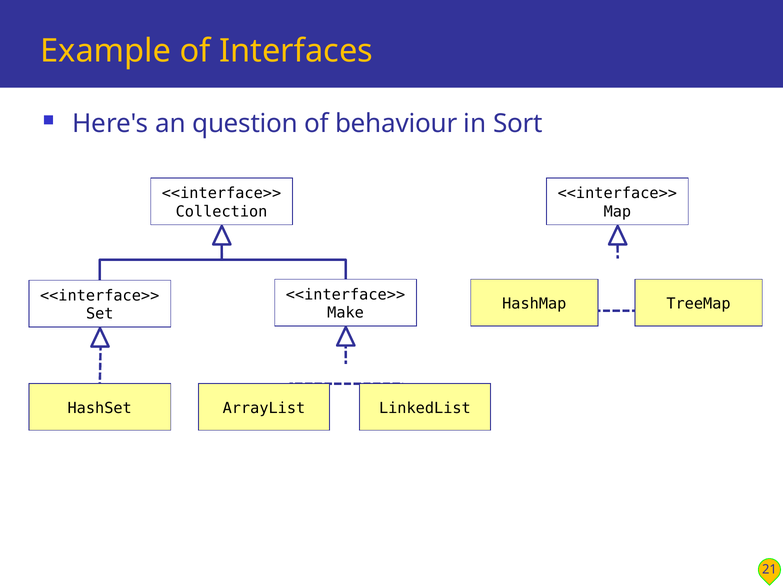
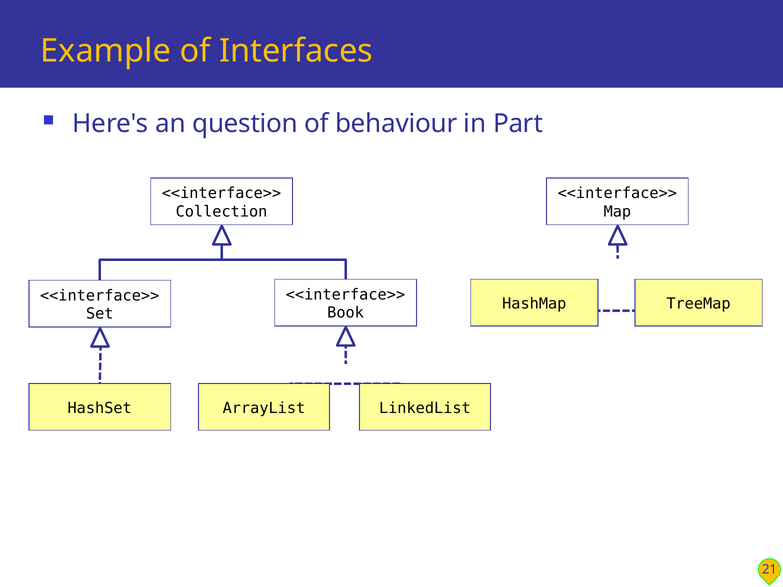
Sort: Sort -> Part
Make: Make -> Book
